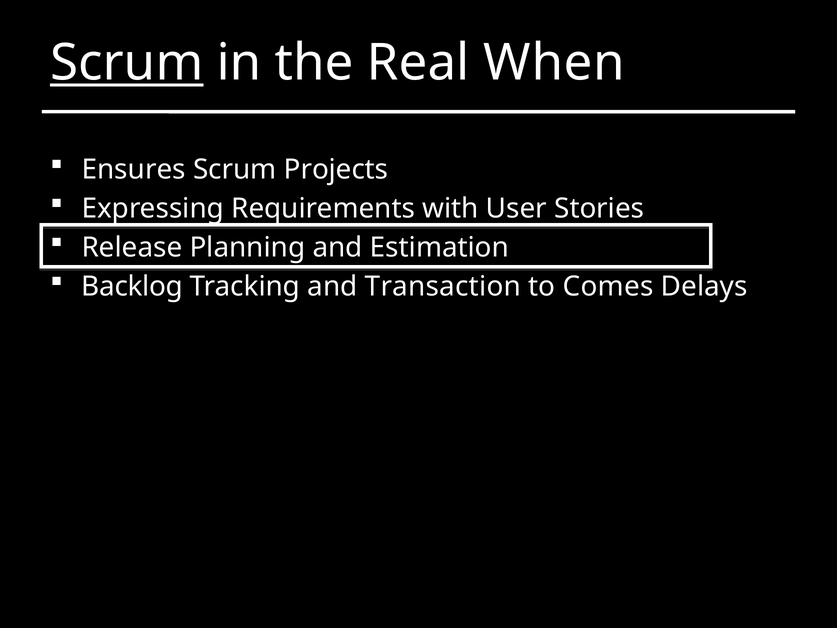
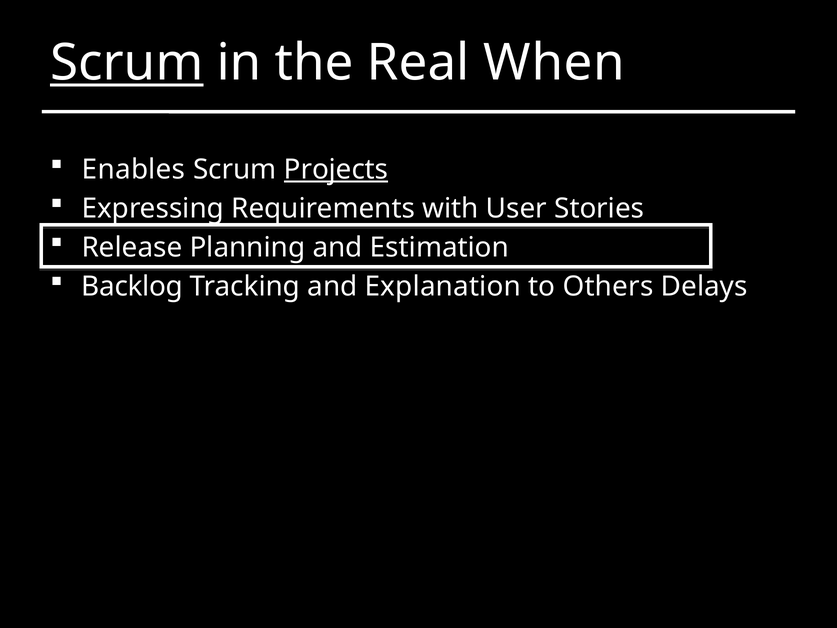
Ensures: Ensures -> Enables
Projects underline: none -> present
Transaction: Transaction -> Explanation
Comes: Comes -> Others
